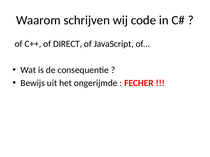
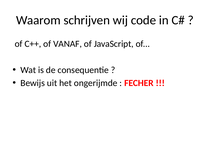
DIRECT: DIRECT -> VANAF
